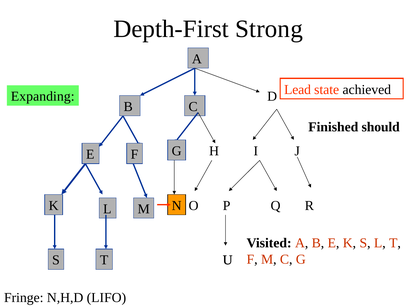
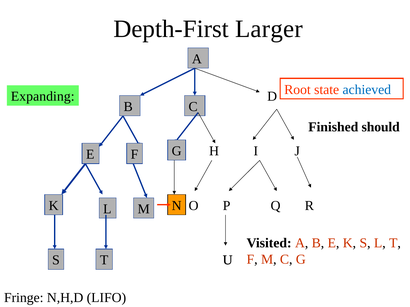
Strong: Strong -> Larger
Lead: Lead -> Root
achieved colour: black -> blue
